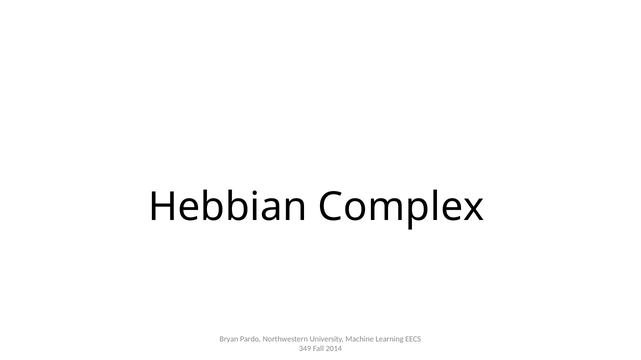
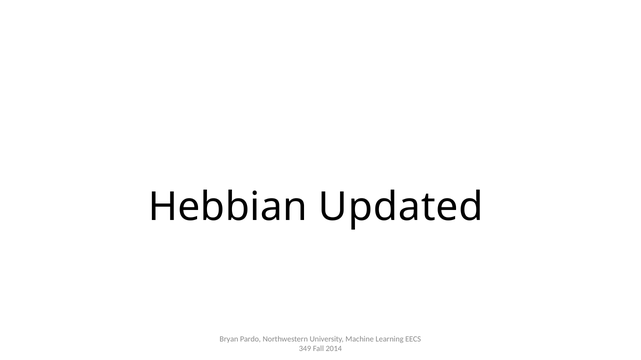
Complex: Complex -> Updated
